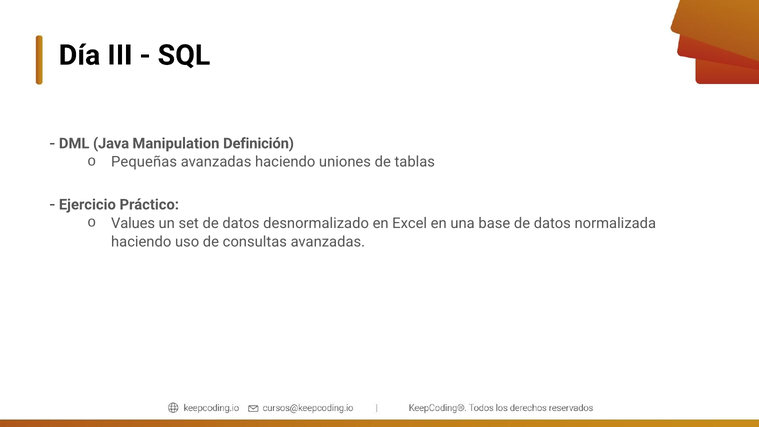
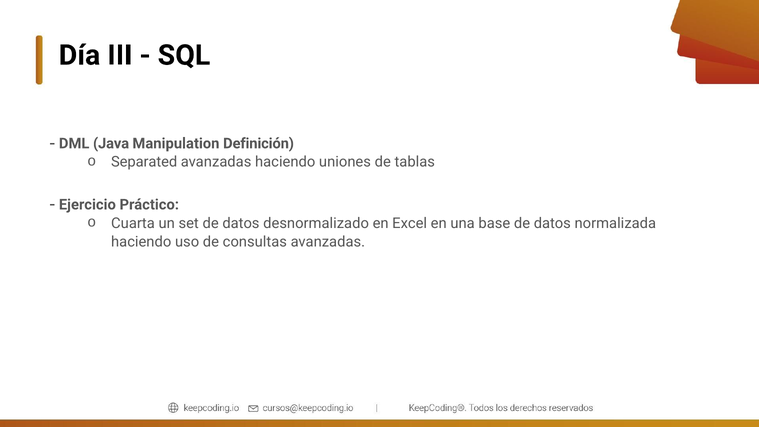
Pequeñas: Pequeñas -> Separated
Values: Values -> Cuarta
